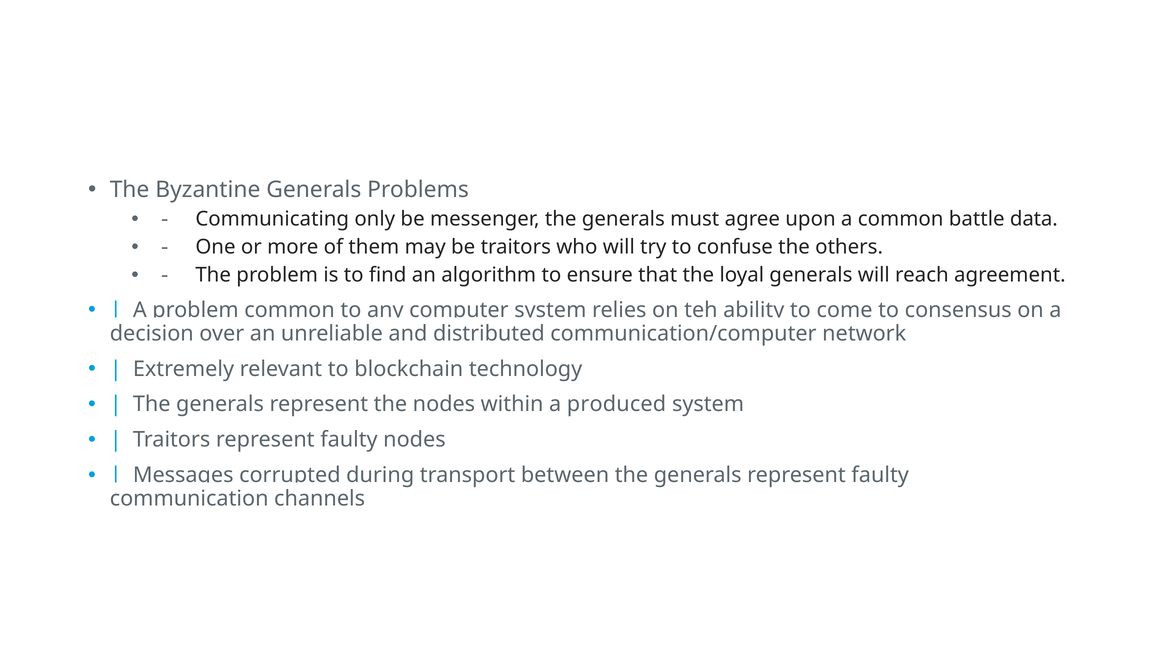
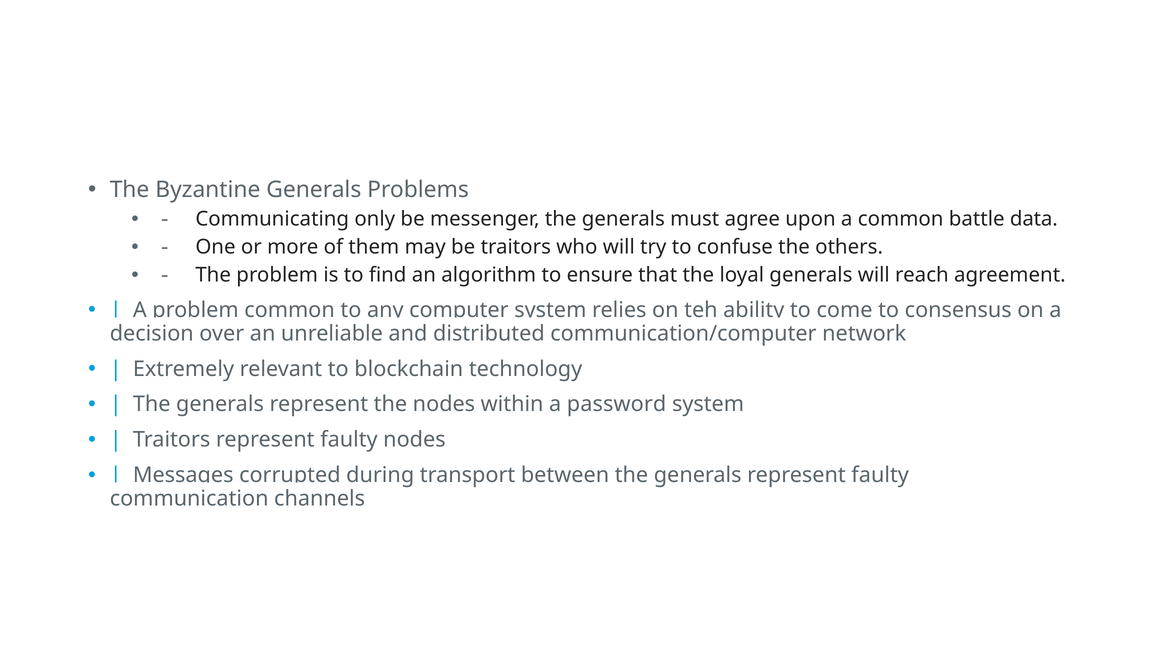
produced: produced -> password
